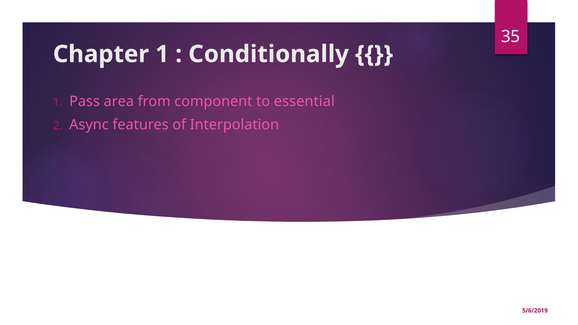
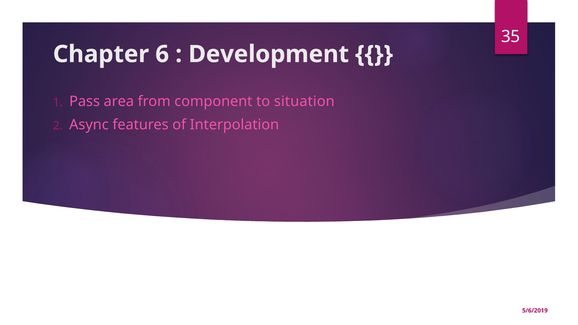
Chapter 1: 1 -> 6
Conditionally: Conditionally -> Development
essential: essential -> situation
